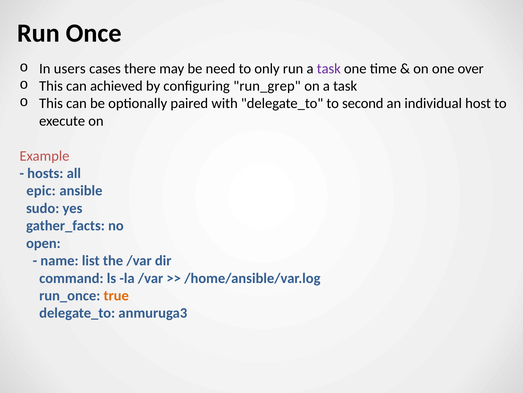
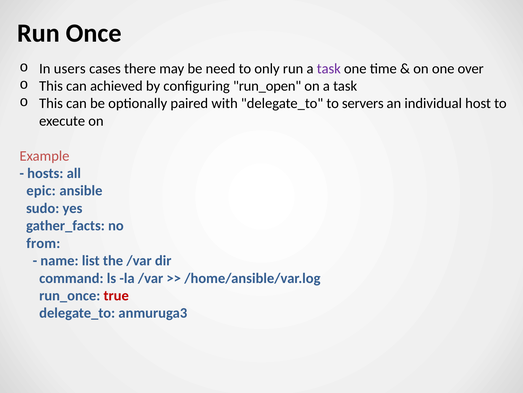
run_grep: run_grep -> run_open
second: second -> servers
open: open -> from
true colour: orange -> red
